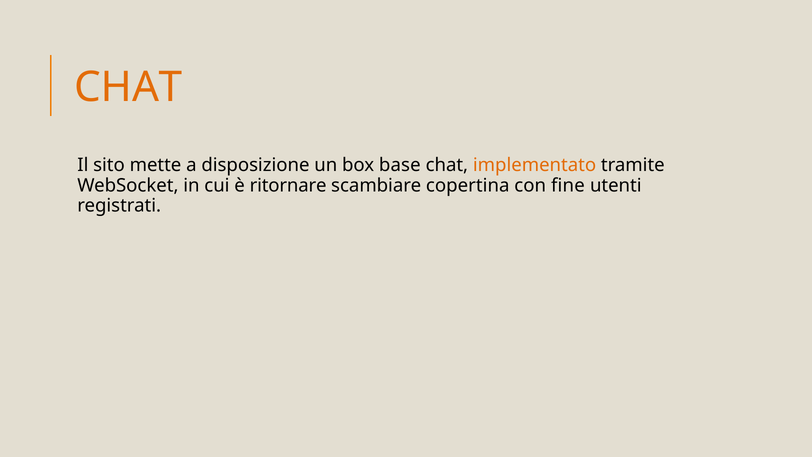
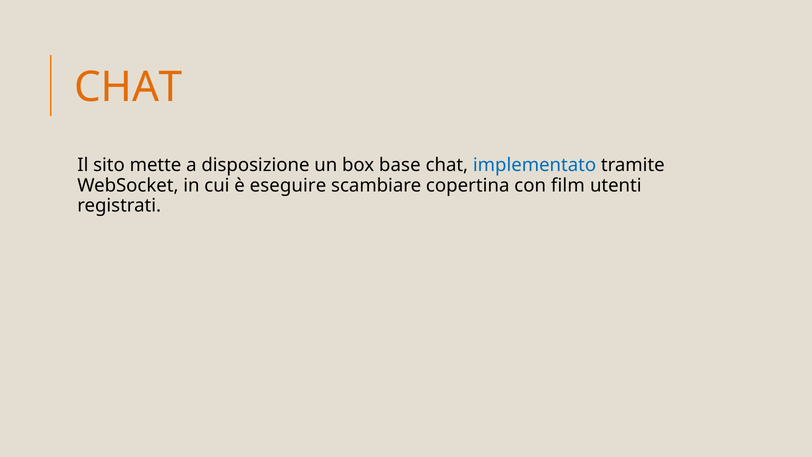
implementato colour: orange -> blue
ritornare: ritornare -> eseguire
fine: fine -> film
